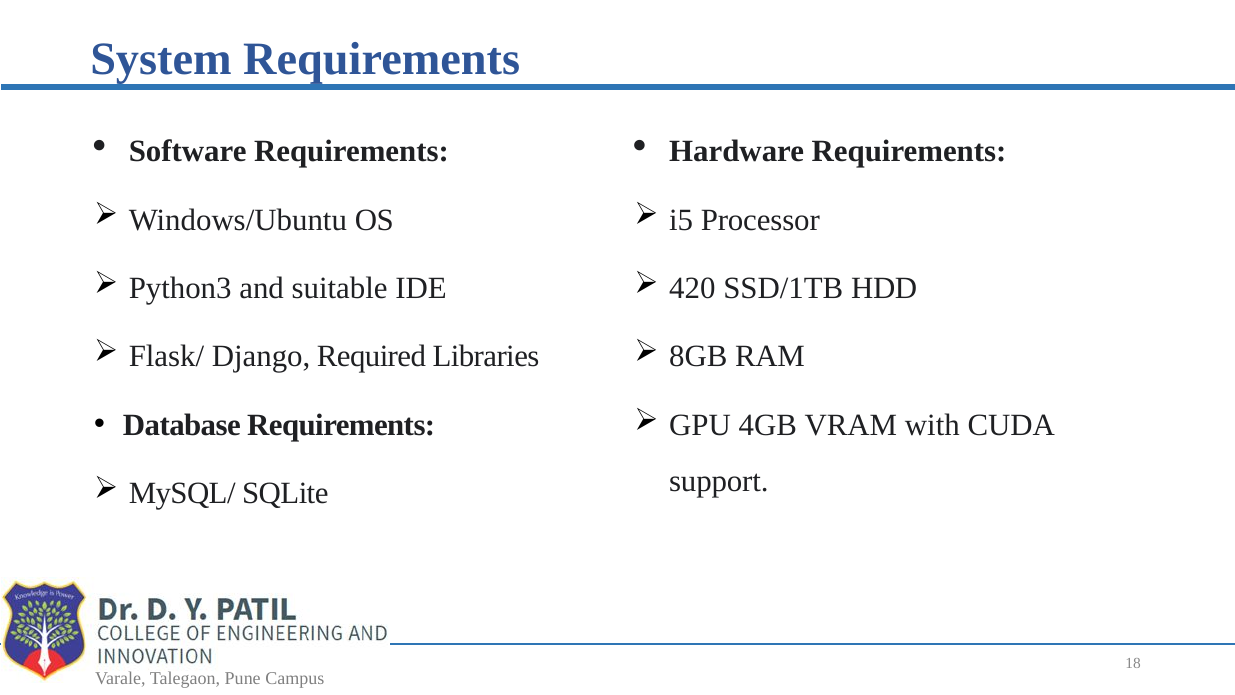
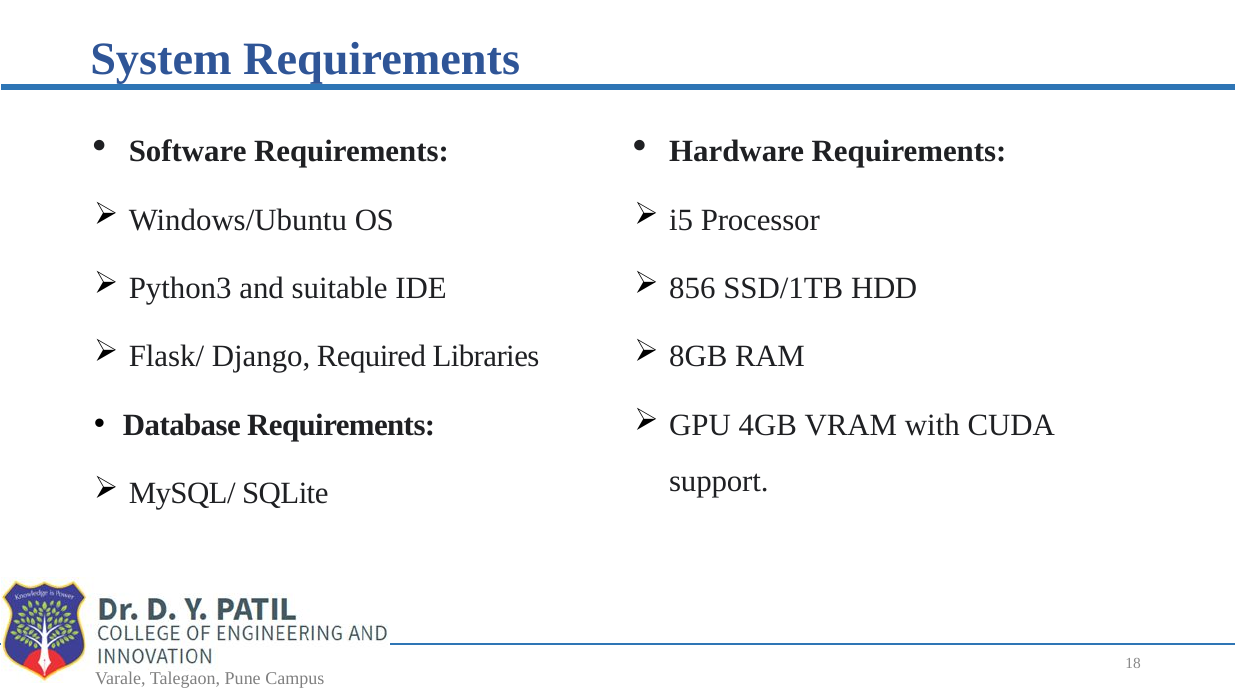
420: 420 -> 856
